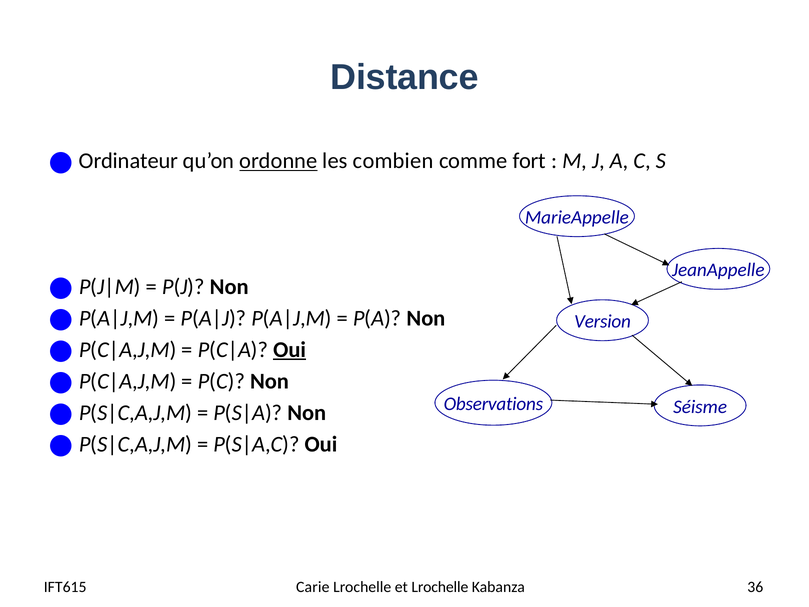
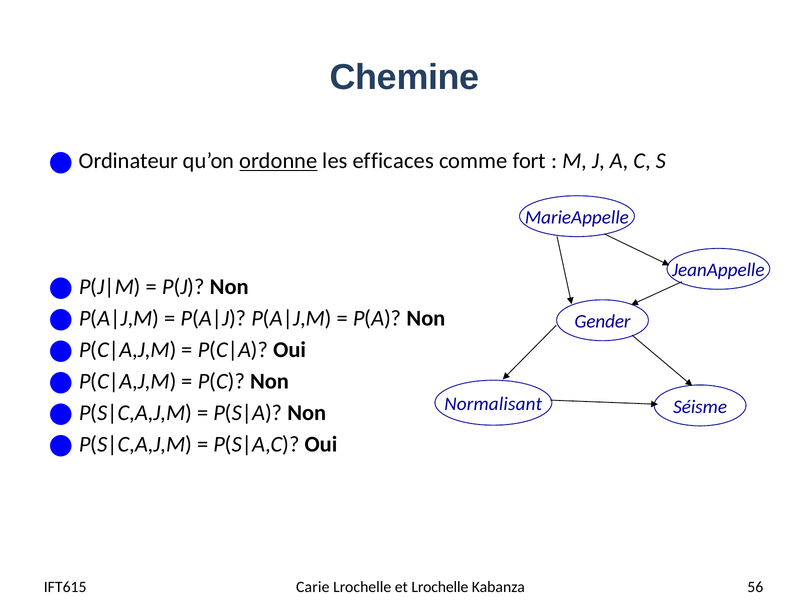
Distance: Distance -> Chemine
combien: combien -> efficaces
Version: Version -> Gender
Oui at (290, 349) underline: present -> none
Observations: Observations -> Normalisant
36: 36 -> 56
